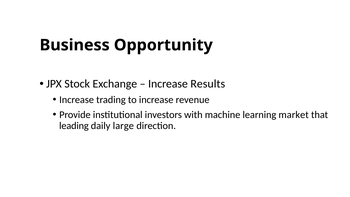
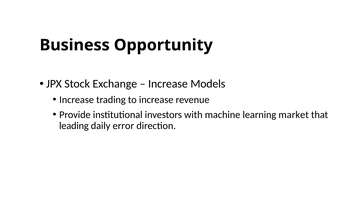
Results: Results -> Models
large: large -> error
